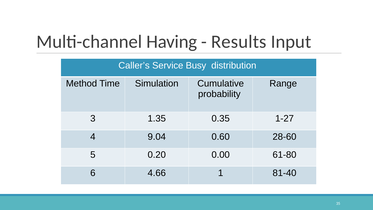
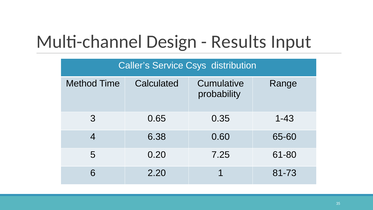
Having: Having -> Design
Busy: Busy -> Csys
Simulation: Simulation -> Calculated
1.35: 1.35 -> 0.65
1-27: 1-27 -> 1-43
9.04: 9.04 -> 6.38
28-60: 28-60 -> 65-60
0.00: 0.00 -> 7.25
4.66: 4.66 -> 2.20
81-40: 81-40 -> 81-73
